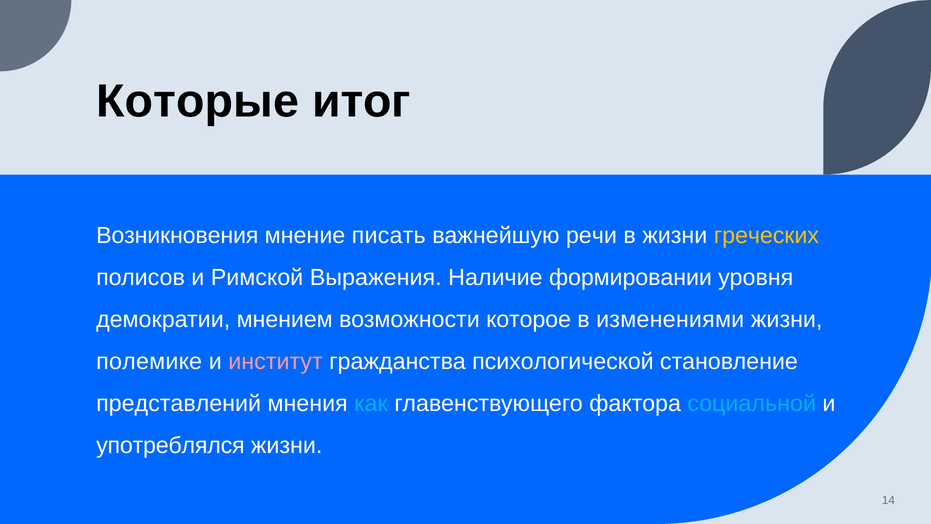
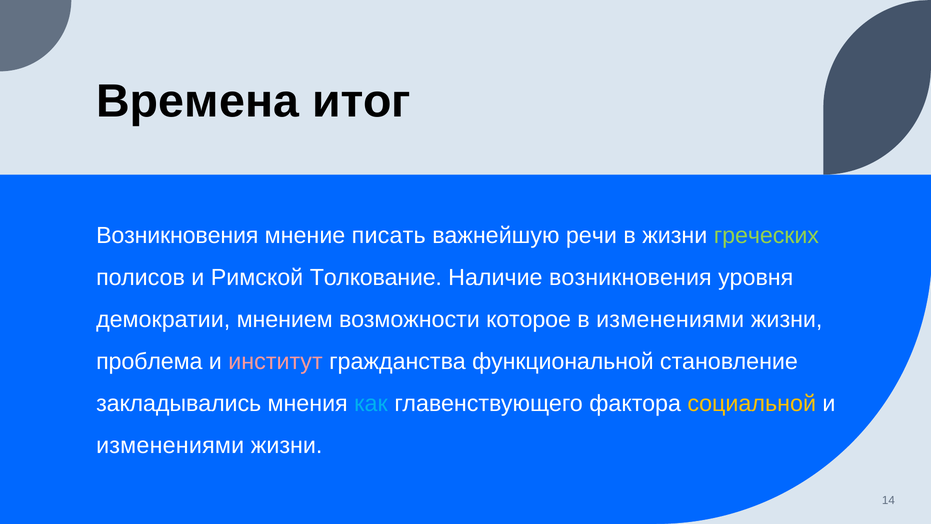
Которые: Которые -> Времена
греческих colour: yellow -> light green
Выражения: Выражения -> Толкование
Наличие формировании: формировании -> возникновения
полемике: полемике -> проблема
психологической: психологической -> функциональной
представлений: представлений -> закладывались
социальной colour: light blue -> yellow
употреблялся at (170, 445): употреблялся -> изменениями
